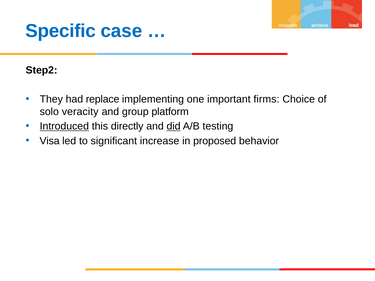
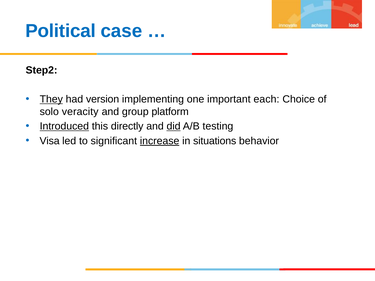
Specific: Specific -> Political
They underline: none -> present
replace: replace -> version
firms: firms -> each
increase underline: none -> present
proposed: proposed -> situations
